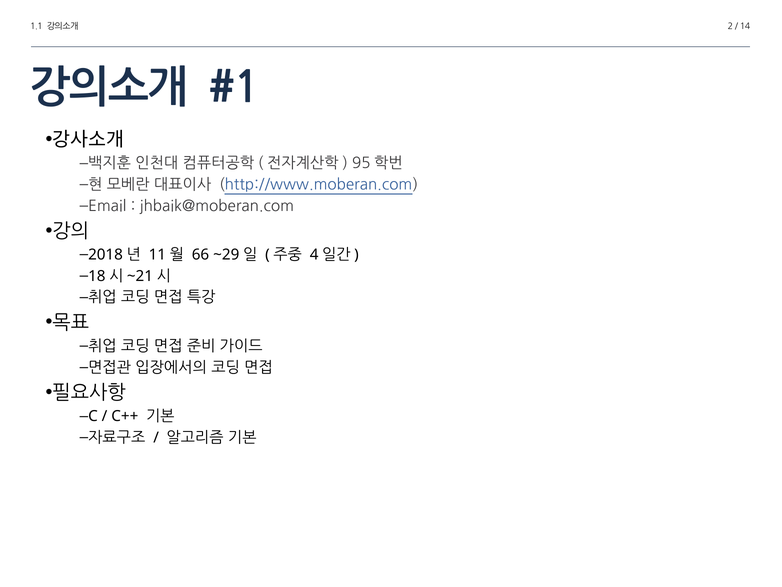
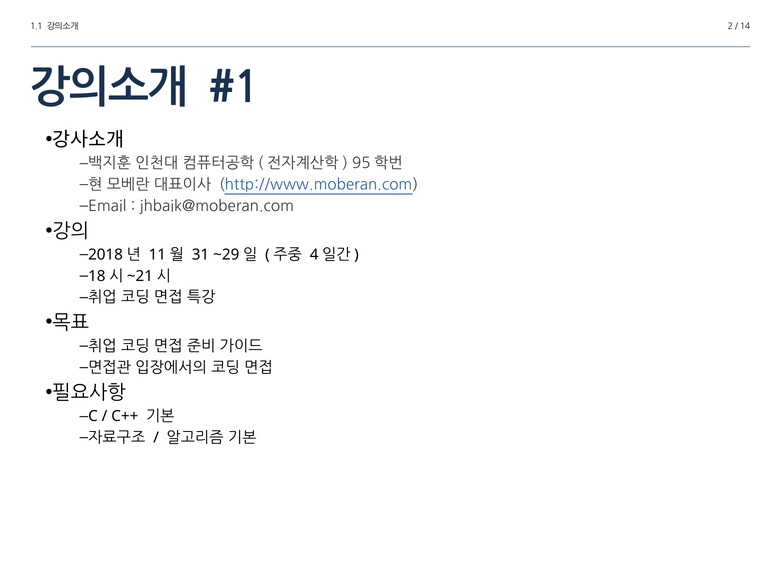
66: 66 -> 31
